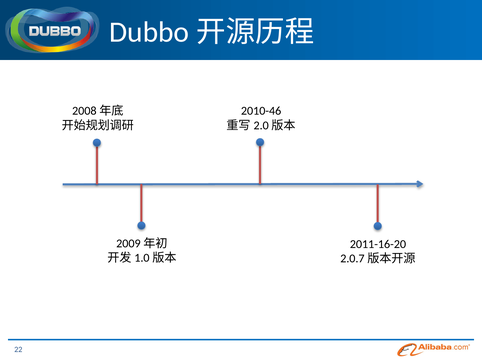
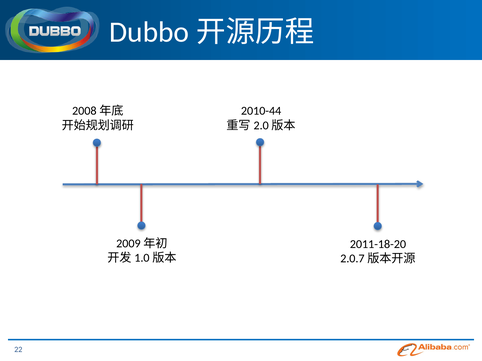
2010-46: 2010-46 -> 2010-44
2011-16-20: 2011-16-20 -> 2011-18-20
